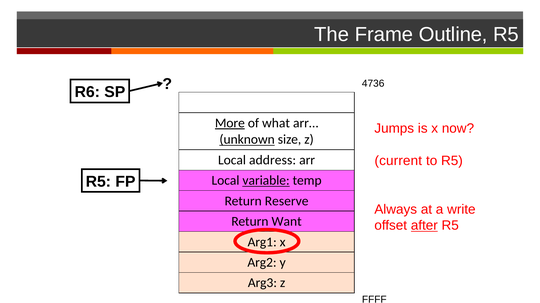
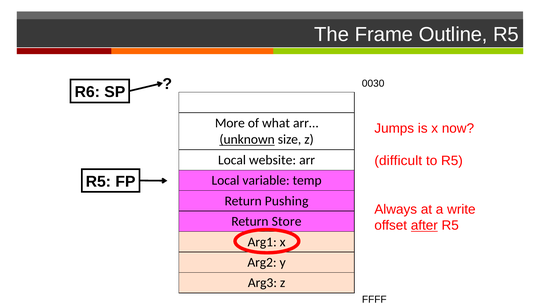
4736: 4736 -> 0030
More underline: present -> none
address: address -> website
current: current -> difficult
variable underline: present -> none
Reserve: Reserve -> Pushing
Want: Want -> Store
